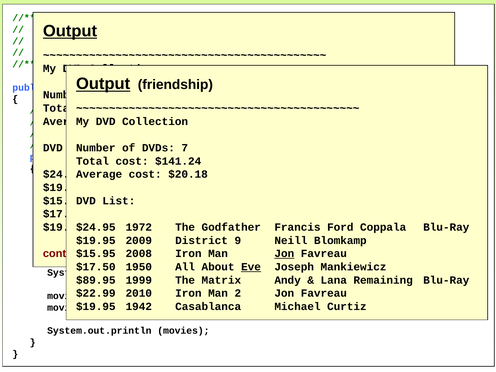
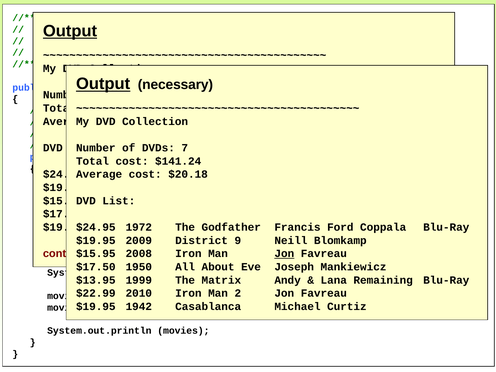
friendship: friendship -> necessary
Eve at (251, 267) underline: present -> none
$89.95: $89.95 -> $13.95
